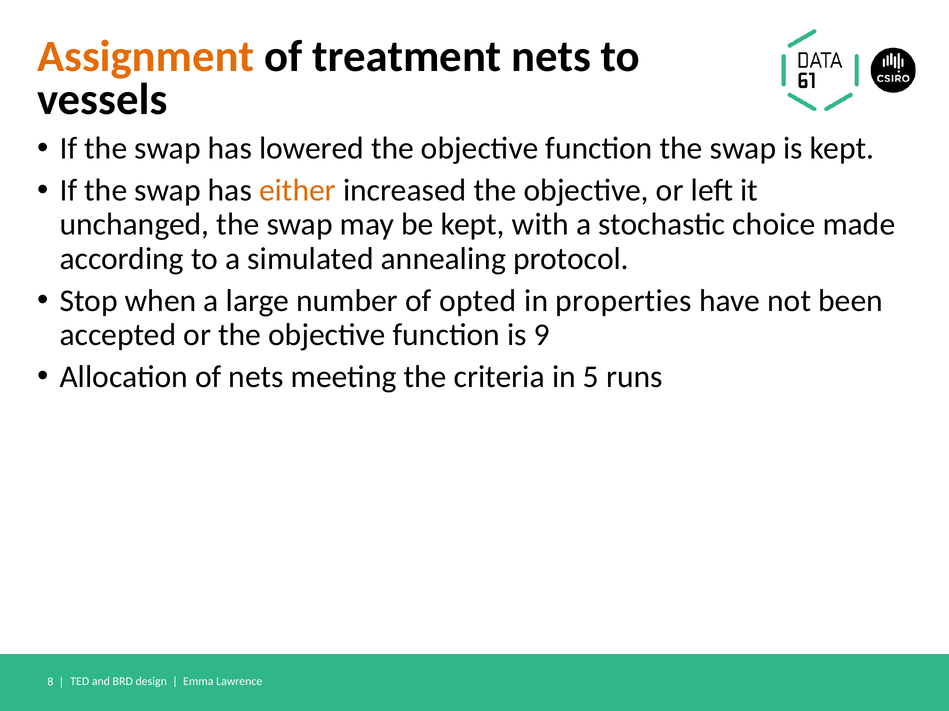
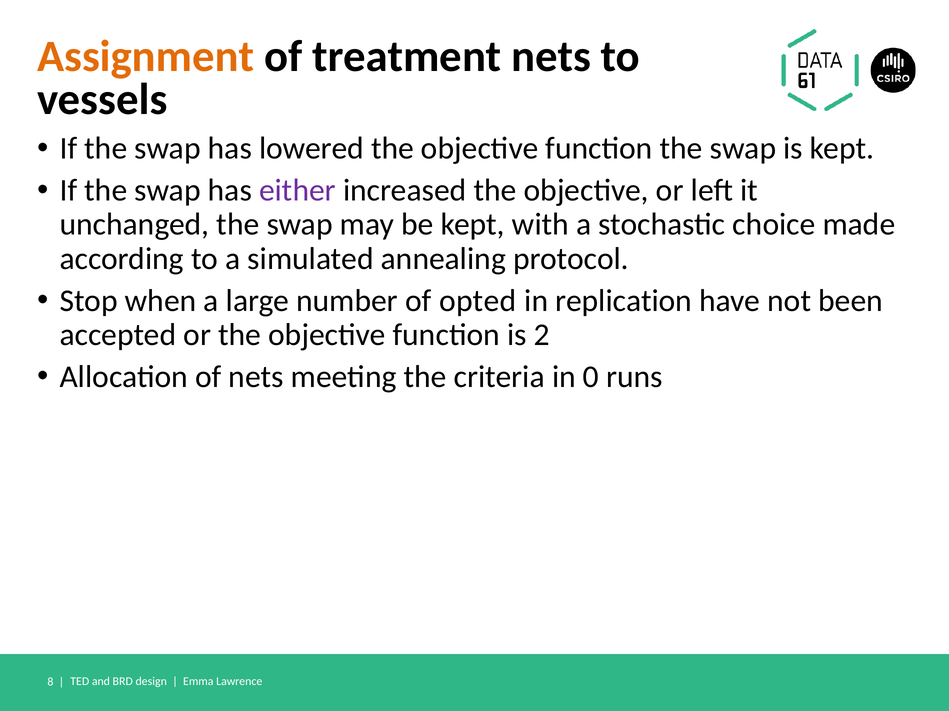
either colour: orange -> purple
properties: properties -> replication
9: 9 -> 2
5: 5 -> 0
